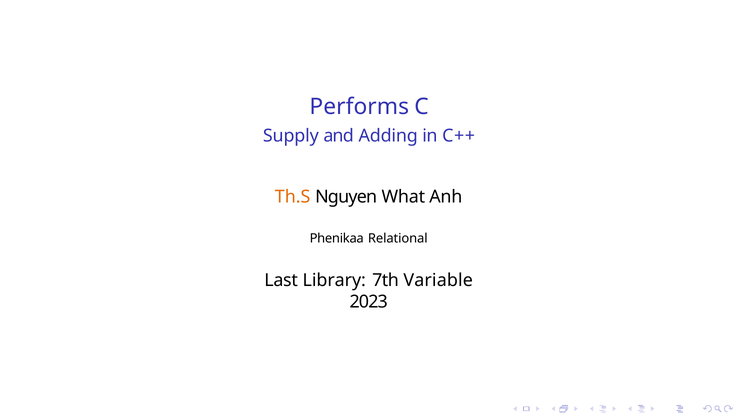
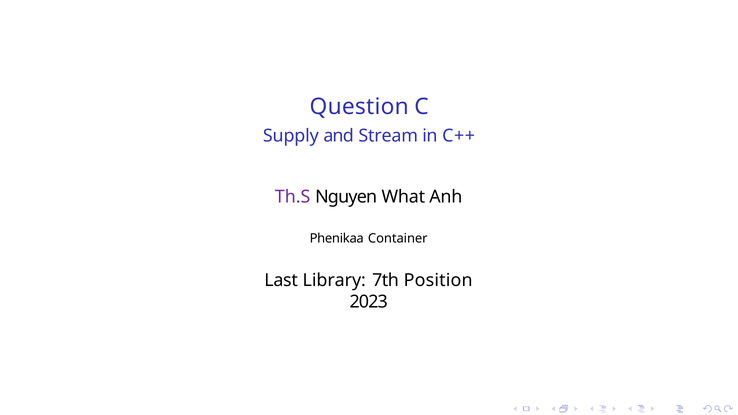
Performs: Performs -> Question
Adding: Adding -> Stream
Th.S colour: orange -> purple
Relational: Relational -> Container
Variable: Variable -> Position
